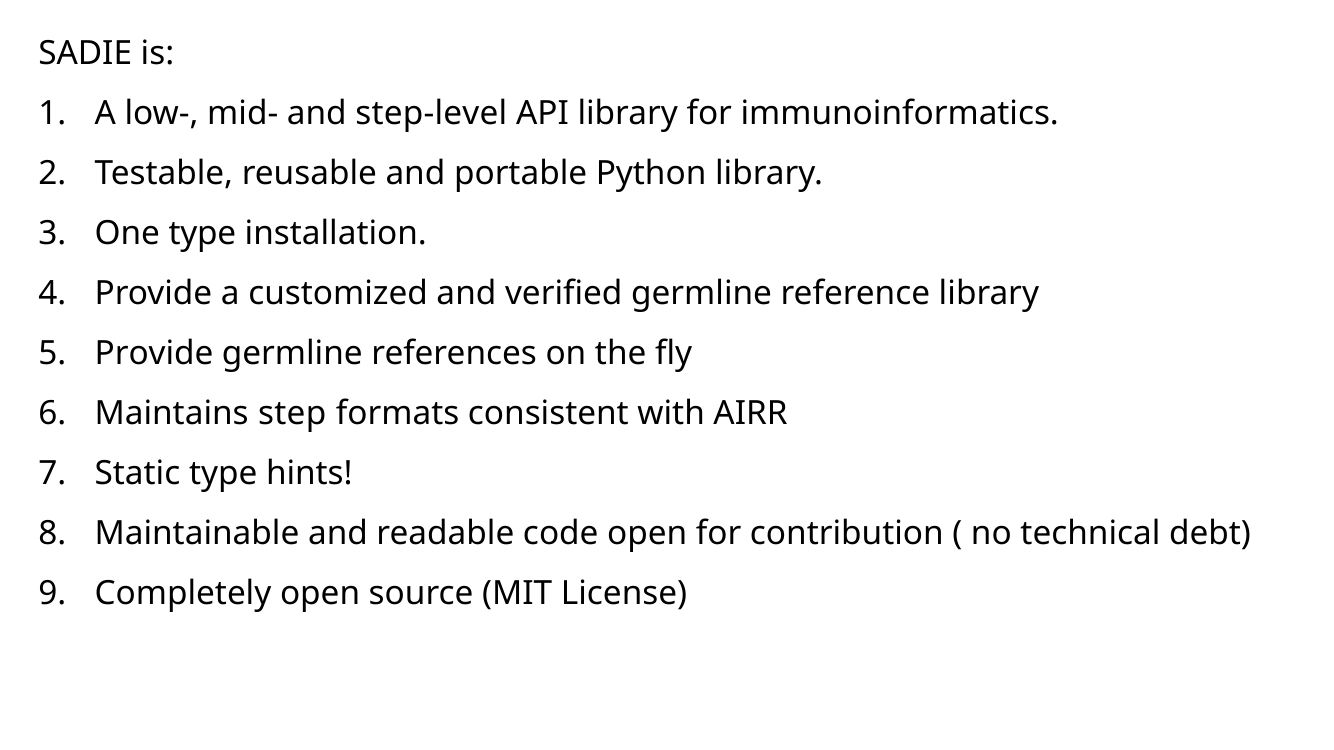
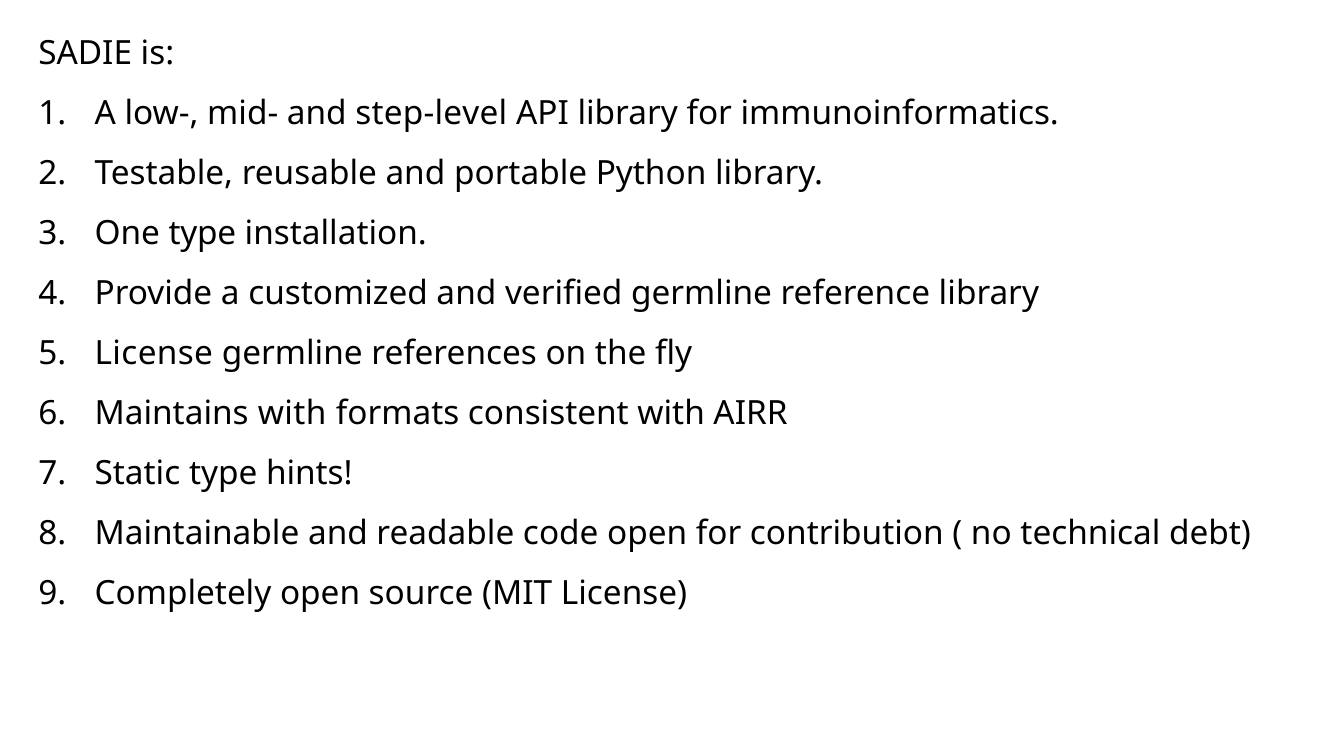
Provide at (154, 354): Provide -> License
Maintains step: step -> with
